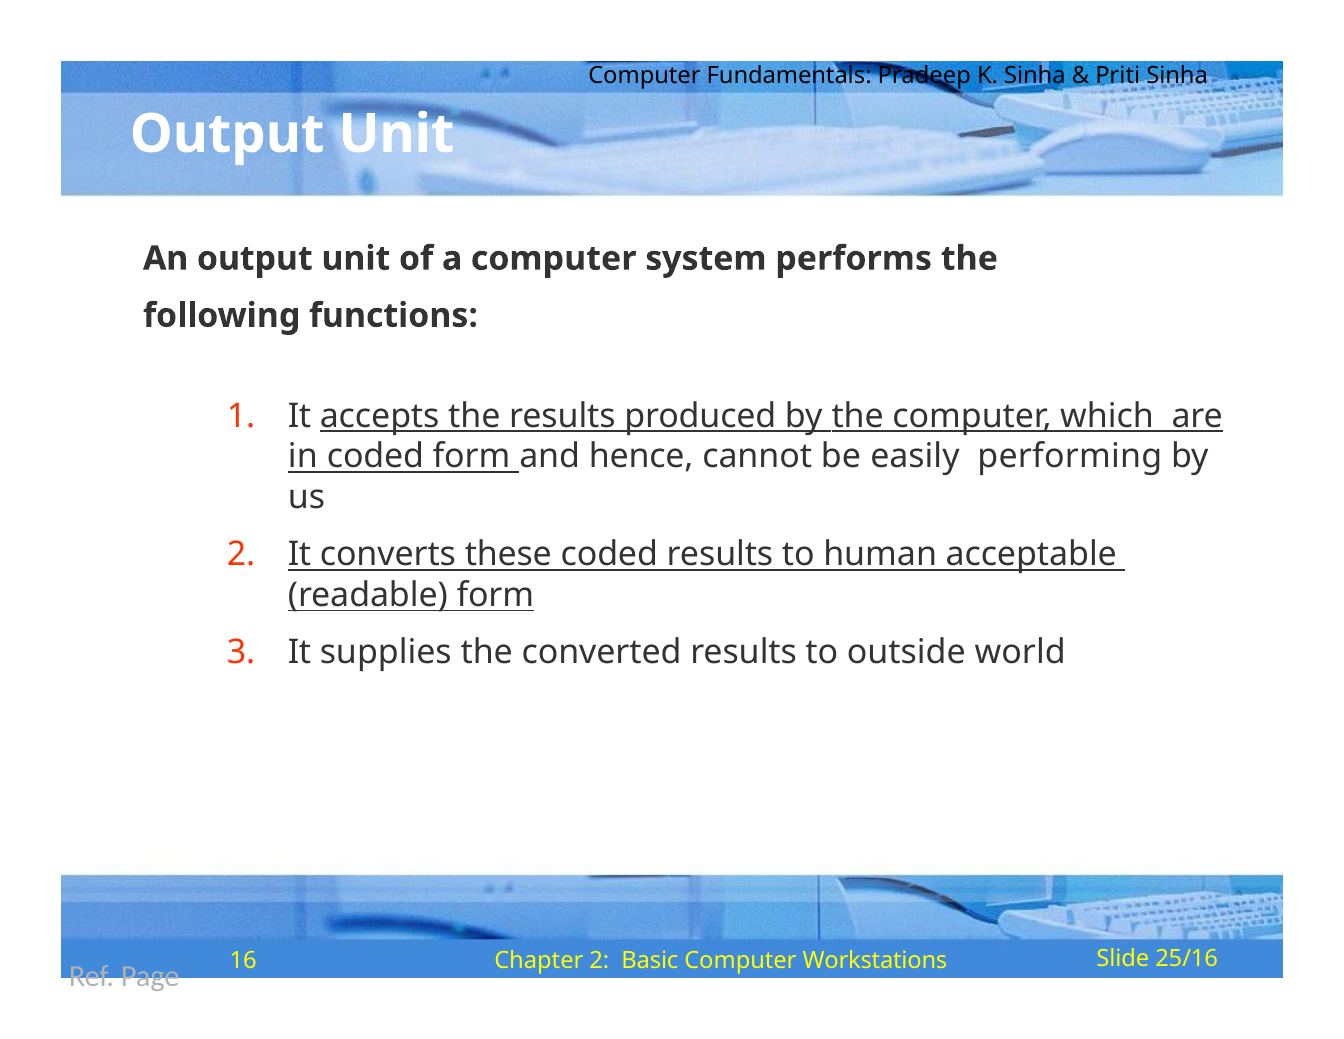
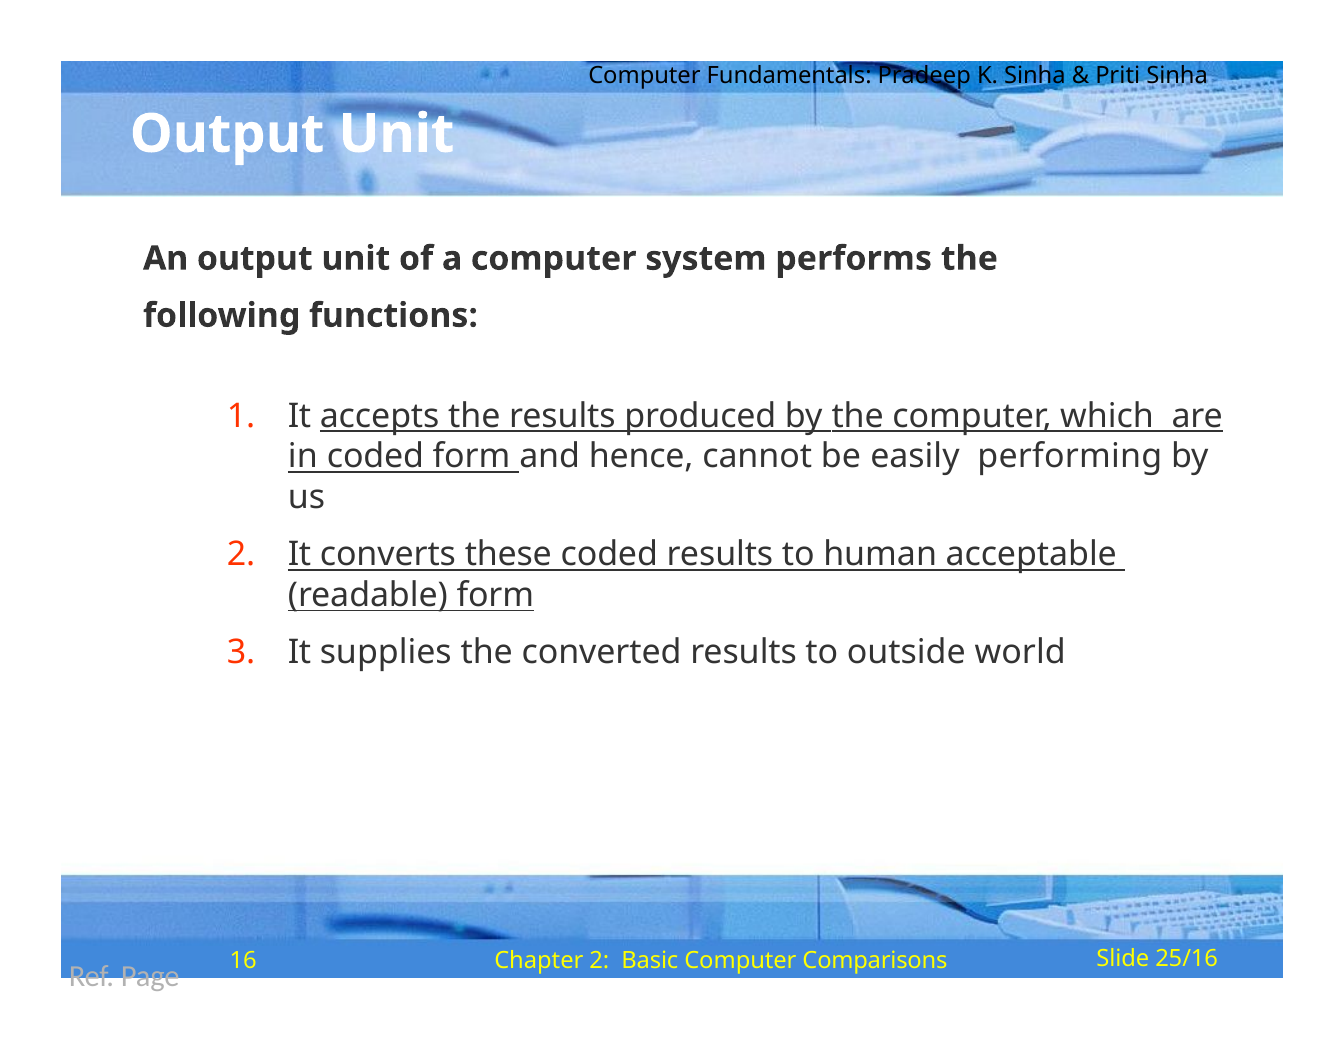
Workstations: Workstations -> Comparisons
